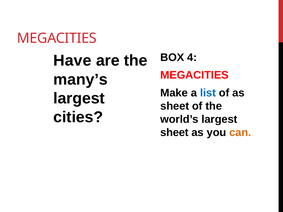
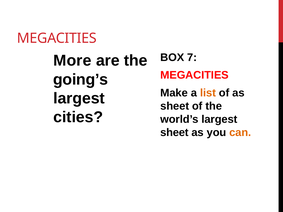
4: 4 -> 7
Have: Have -> More
many’s: many’s -> going’s
list colour: blue -> orange
